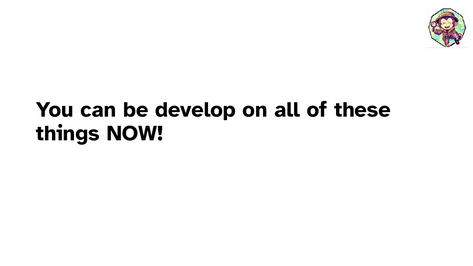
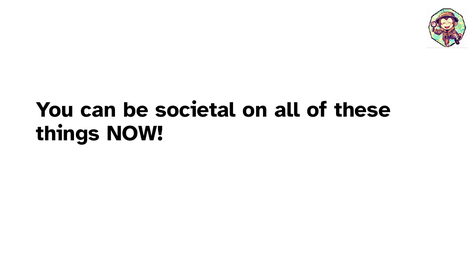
develop: develop -> societal
